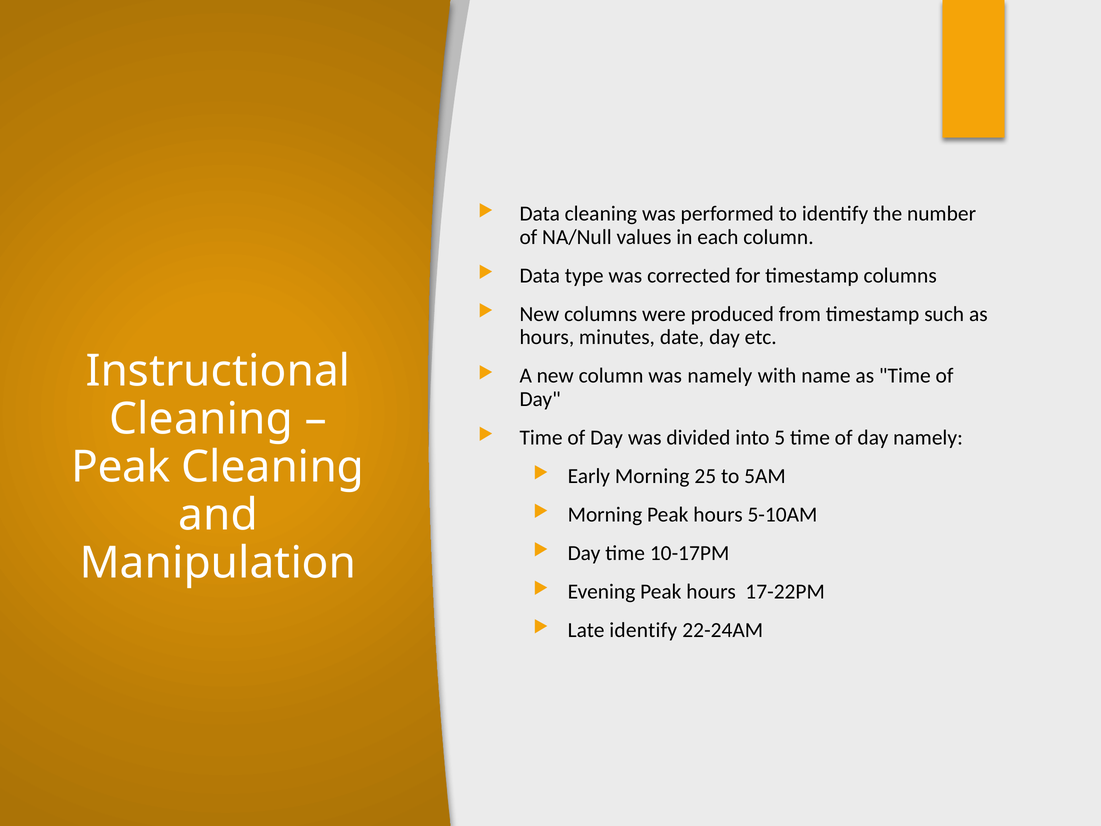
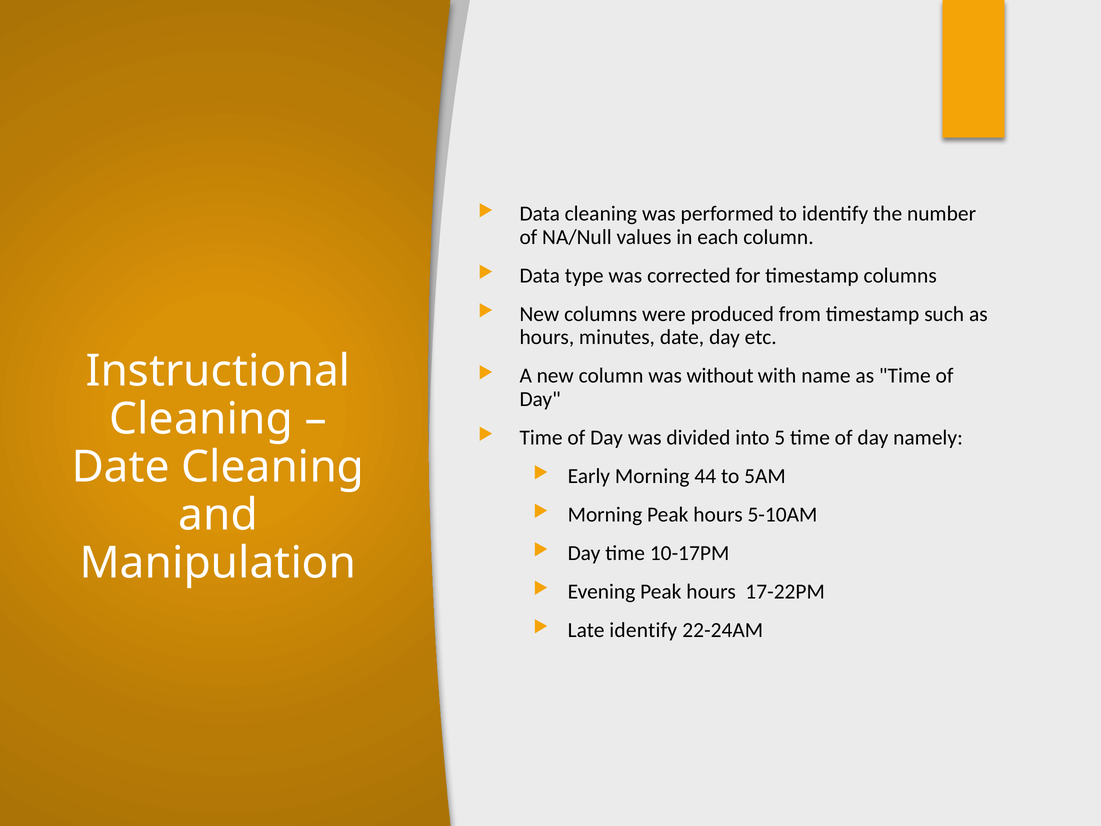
was namely: namely -> without
Peak at (121, 467): Peak -> Date
25: 25 -> 44
